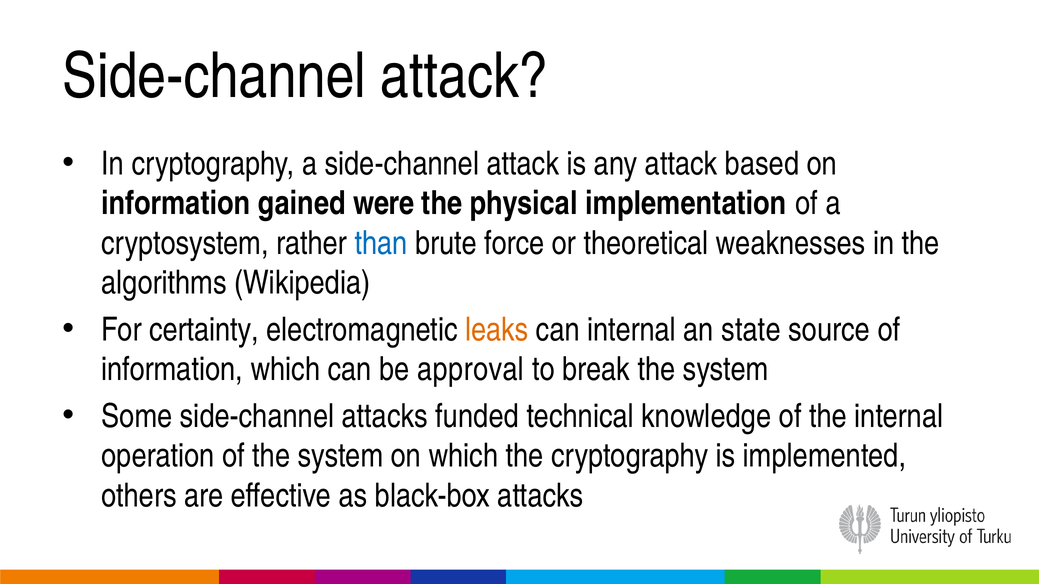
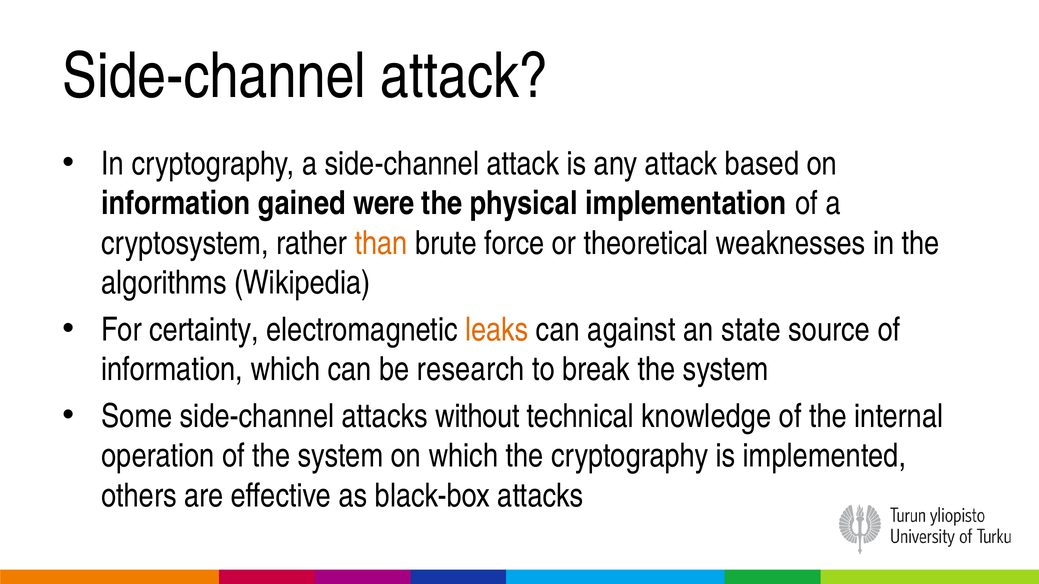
than colour: blue -> orange
can internal: internal -> against
approval: approval -> research
funded: funded -> without
